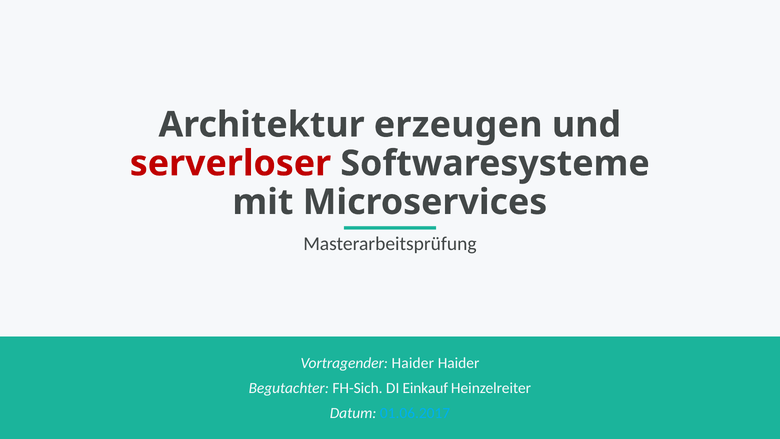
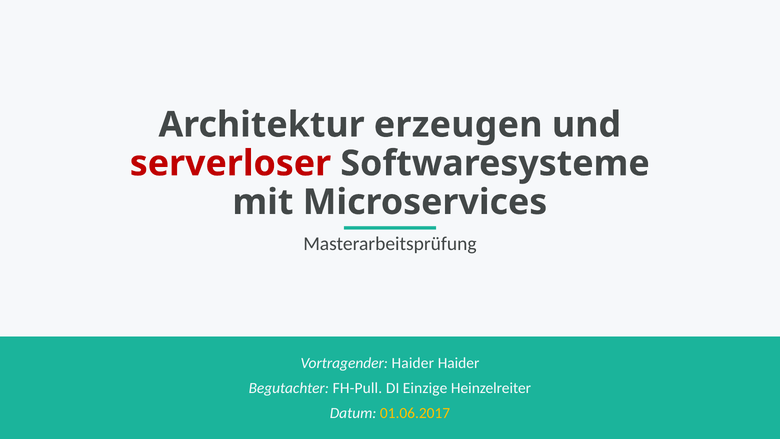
FH-Sich: FH-Sich -> FH-Pull
Einkauf: Einkauf -> Einzige
01.06.2017 colour: light blue -> yellow
